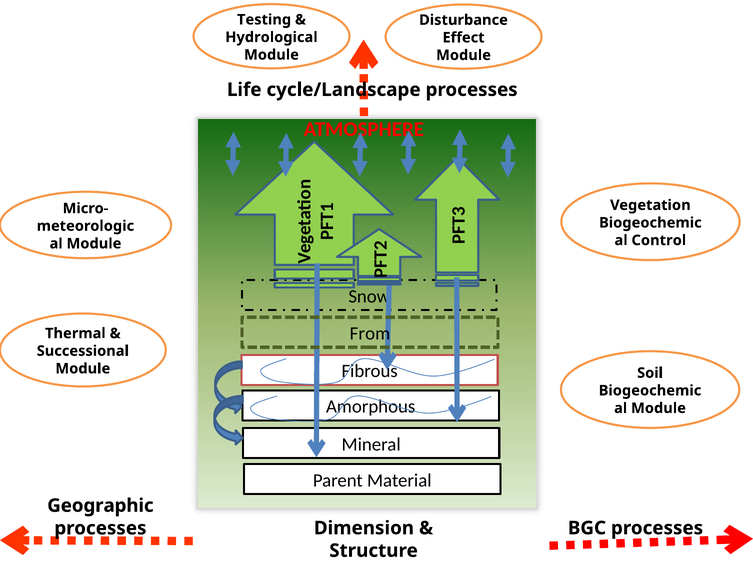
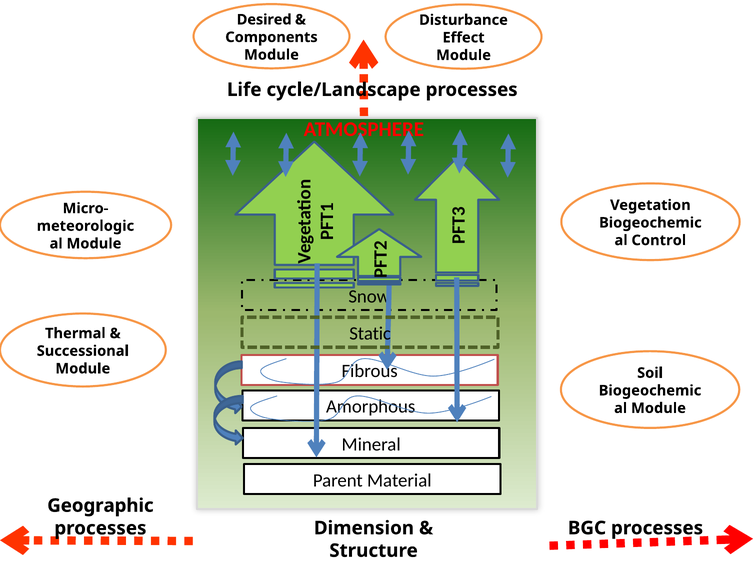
Testing: Testing -> Desired
Hydrological: Hydrological -> Components
From: From -> Static
